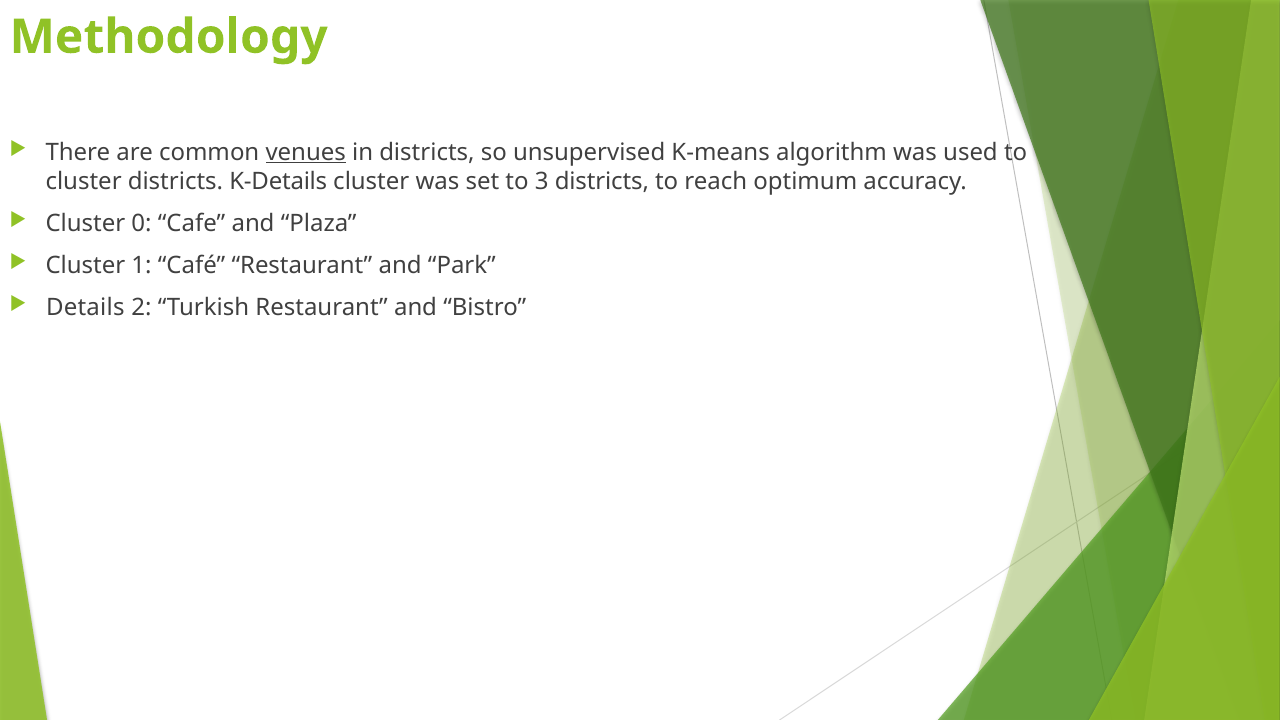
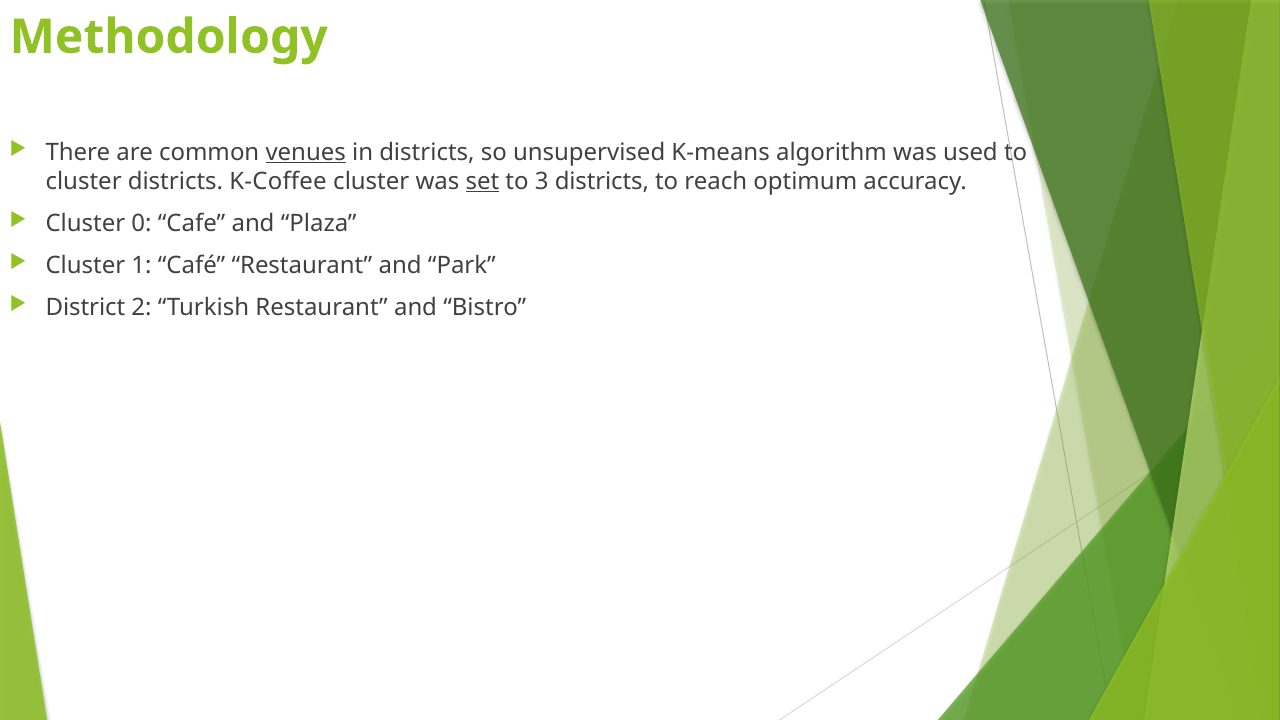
K-Details: K-Details -> K-Coffee
set underline: none -> present
Details: Details -> District
